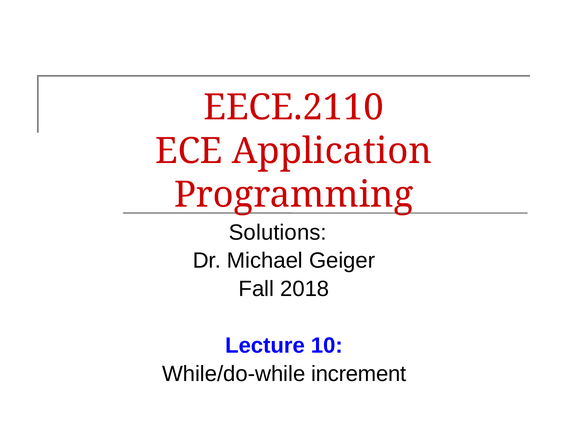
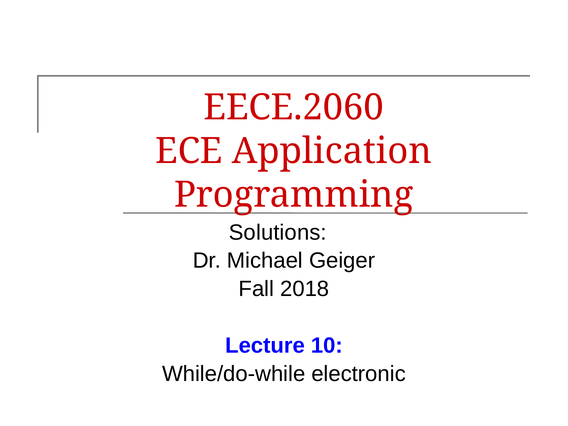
EECE.2110: EECE.2110 -> EECE.2060
increment: increment -> electronic
